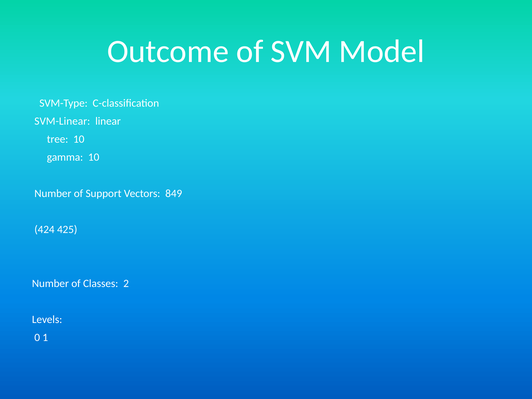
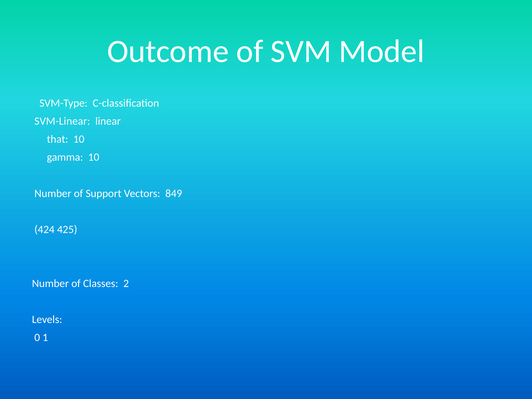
tree: tree -> that
